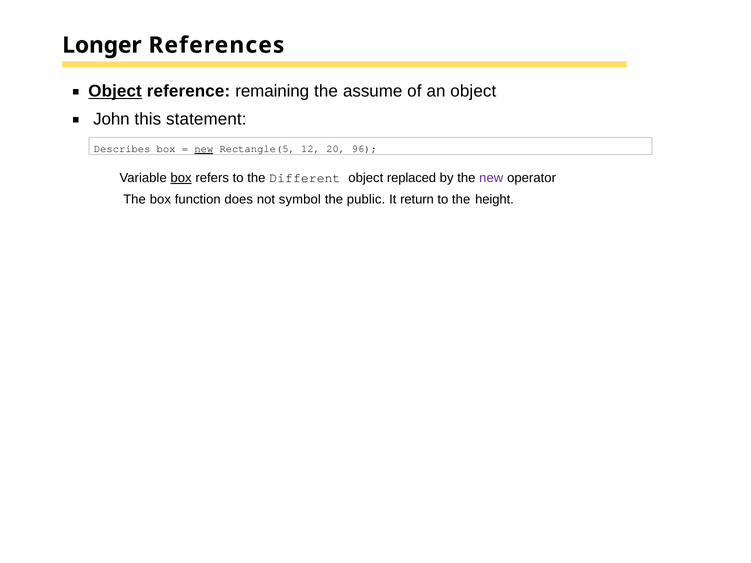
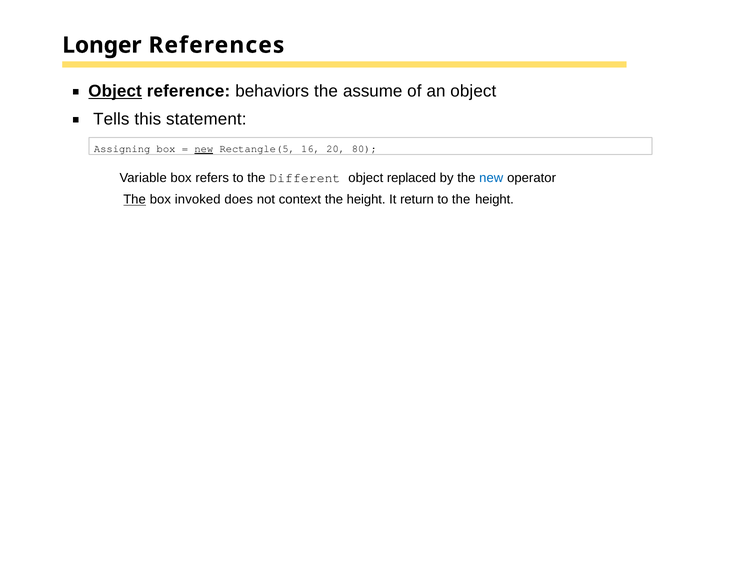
remaining: remaining -> behaviors
John: John -> Tells
Describes: Describes -> Assigning
12: 12 -> 16
96: 96 -> 80
box at (181, 178) underline: present -> none
new at (491, 178) colour: purple -> blue
The at (135, 200) underline: none -> present
function: function -> invoked
symbol: symbol -> context
public at (366, 200): public -> height
